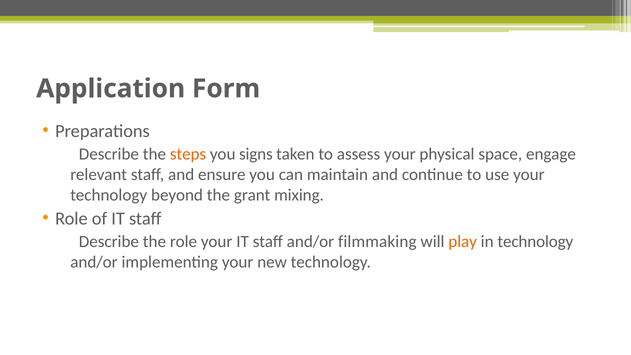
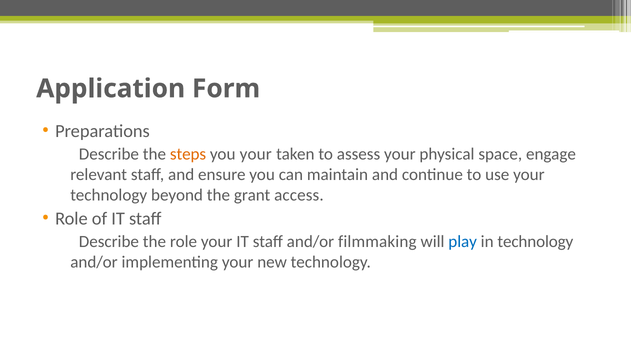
you signs: signs -> your
mixing: mixing -> access
play colour: orange -> blue
